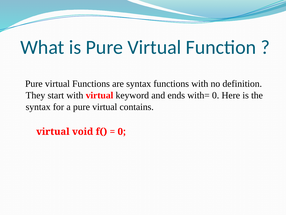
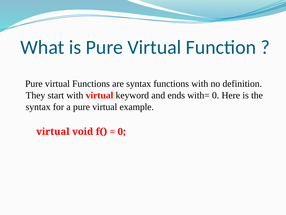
contains: contains -> example
